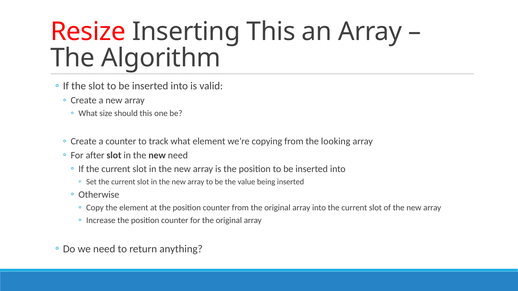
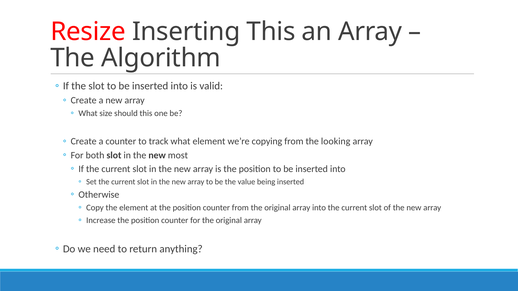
after: after -> both
new need: need -> most
